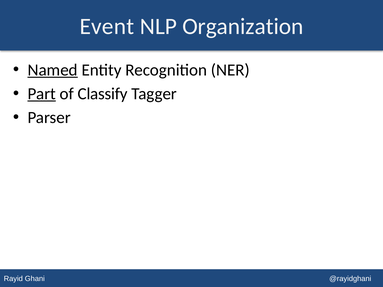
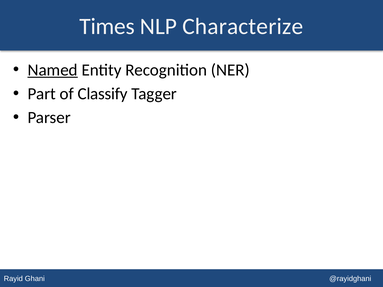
Event: Event -> Times
Organization: Organization -> Characterize
Part underline: present -> none
